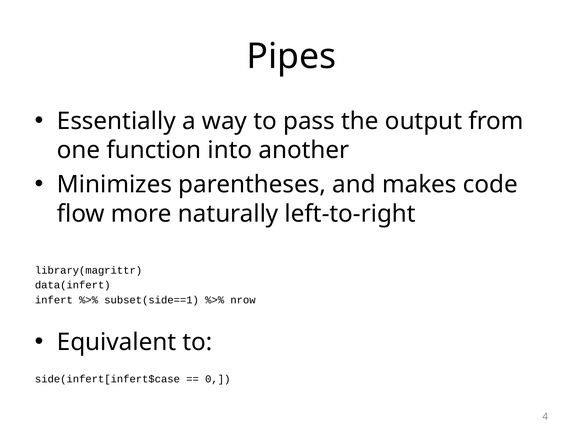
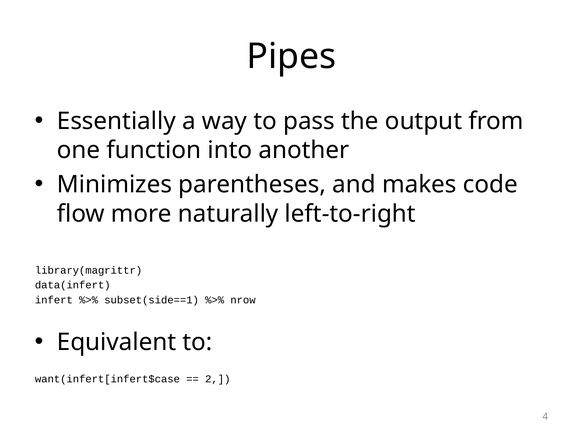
side(infert[infert$case: side(infert[infert$case -> want(infert[infert$case
0: 0 -> 2
